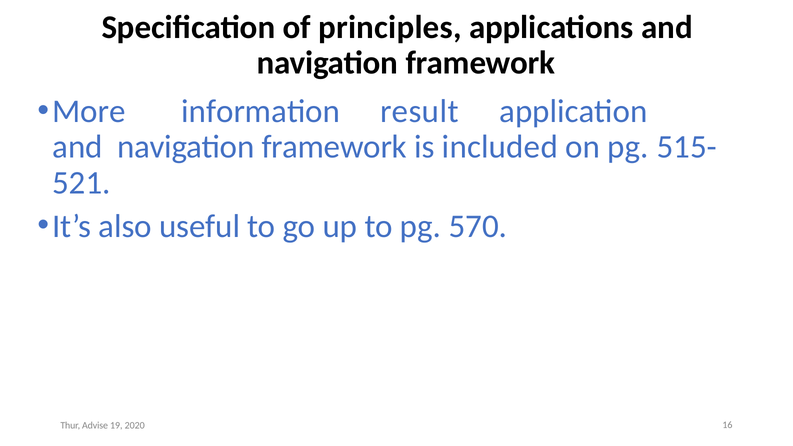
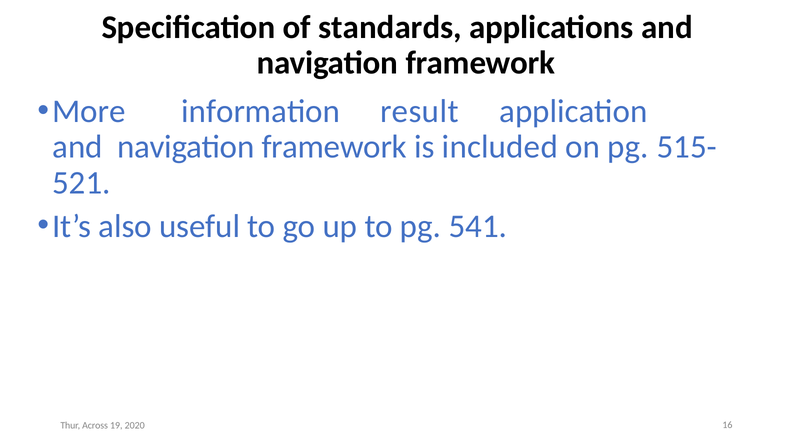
principles: principles -> standards
570: 570 -> 541
Advise: Advise -> Across
